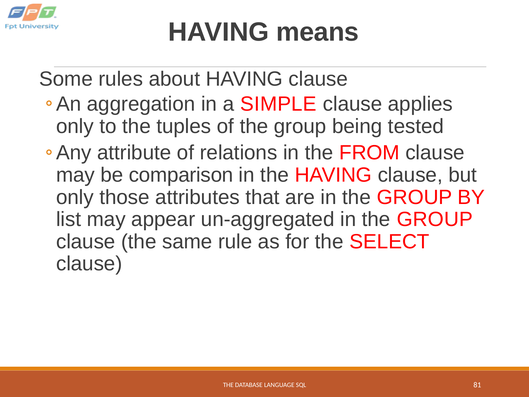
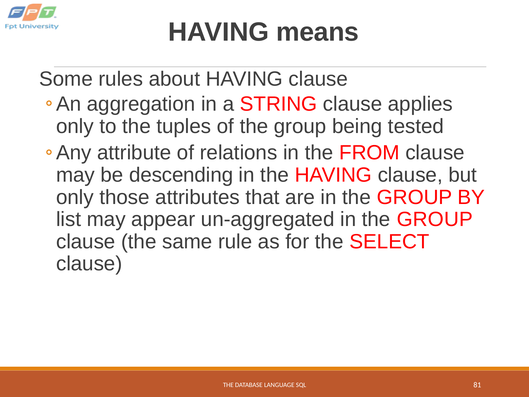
SIMPLE: SIMPLE -> STRING
comparison: comparison -> descending
